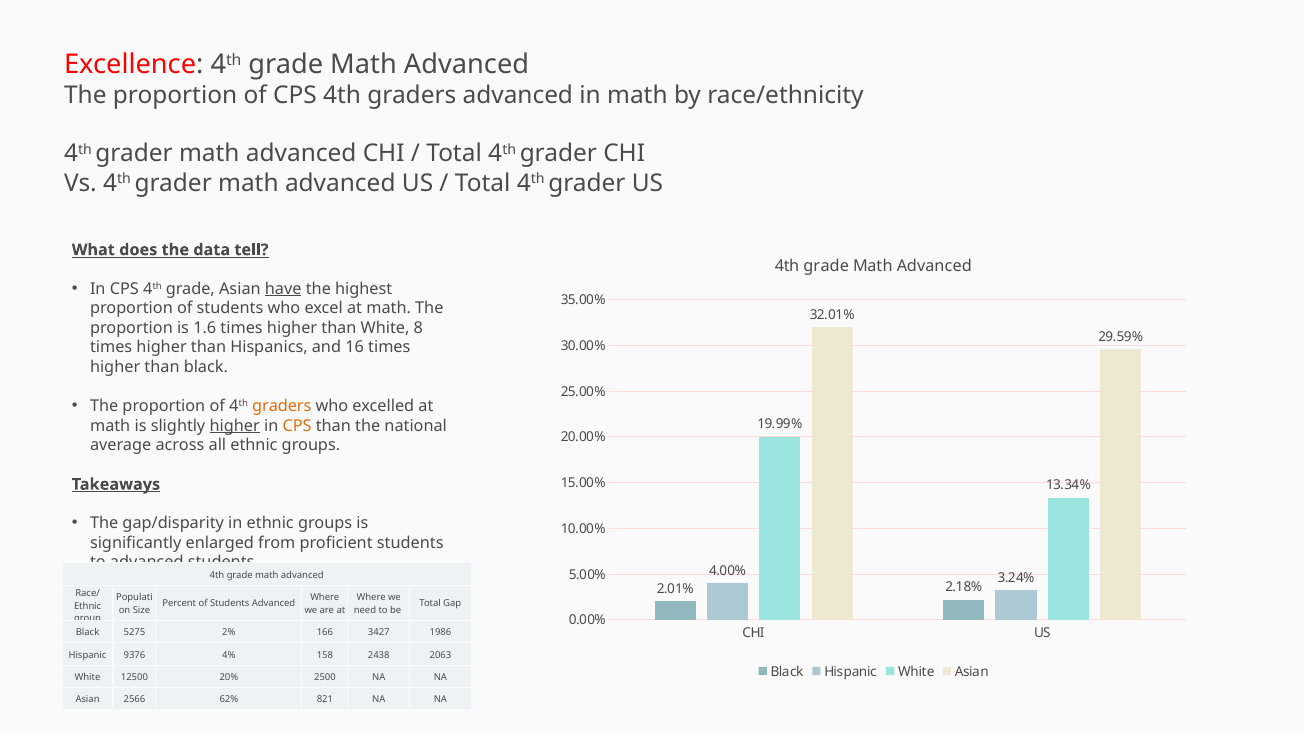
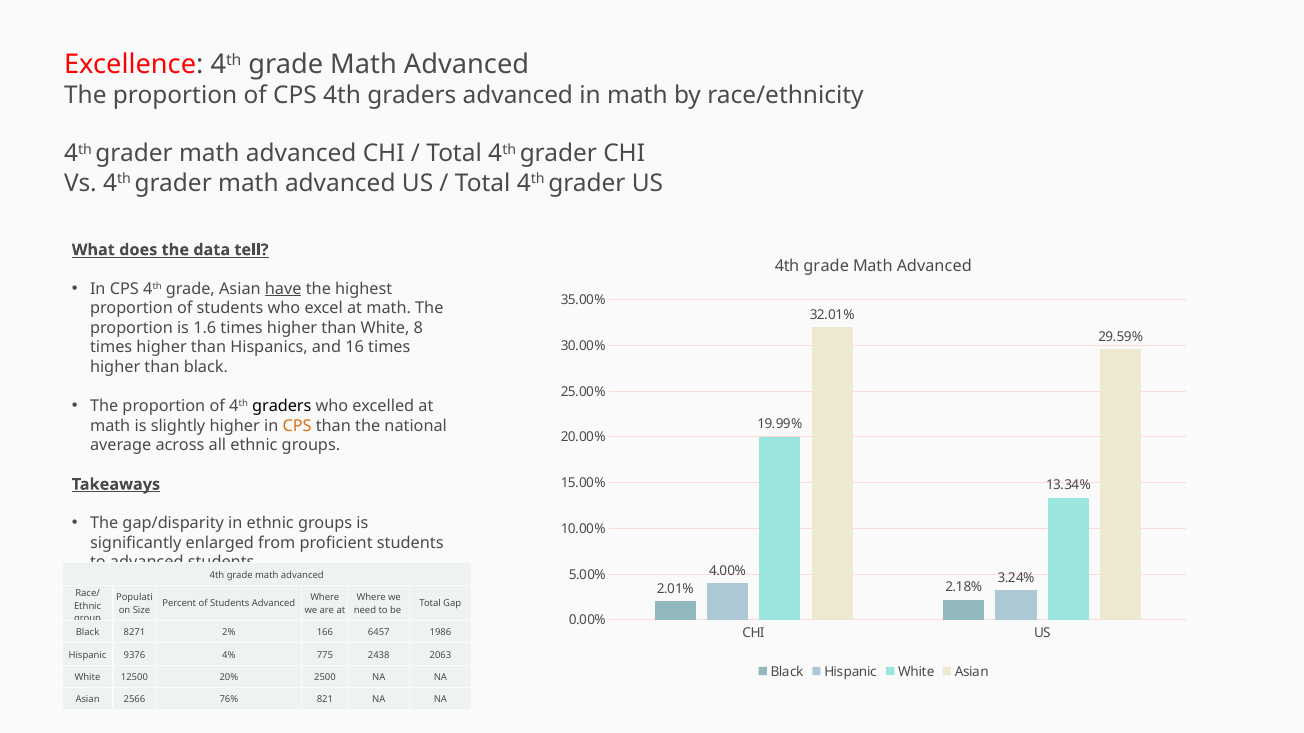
graders at (282, 406) colour: orange -> black
higher at (235, 426) underline: present -> none
5275: 5275 -> 8271
3427: 3427 -> 6457
158: 158 -> 775
62%: 62% -> 76%
